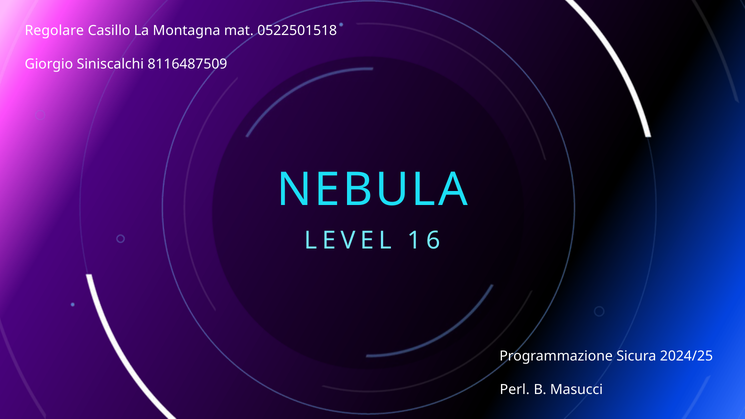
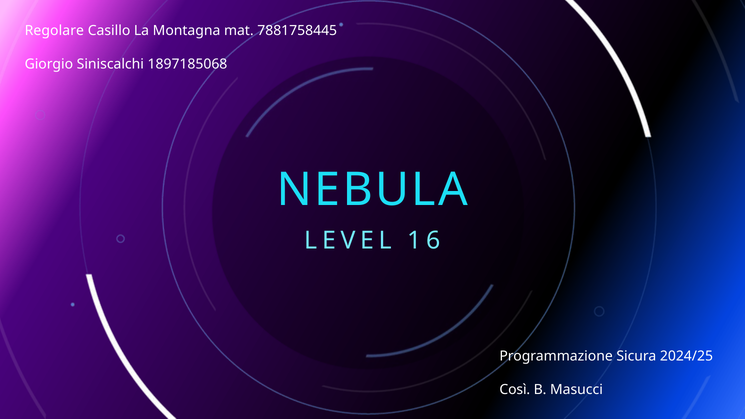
0522501518: 0522501518 -> 7881758445
8116487509: 8116487509 -> 1897185068
Perl: Perl -> Così
